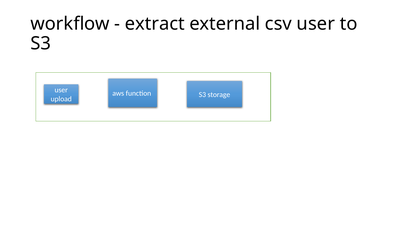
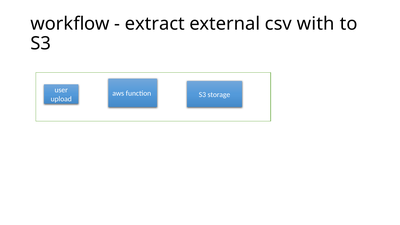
csv user: user -> with
